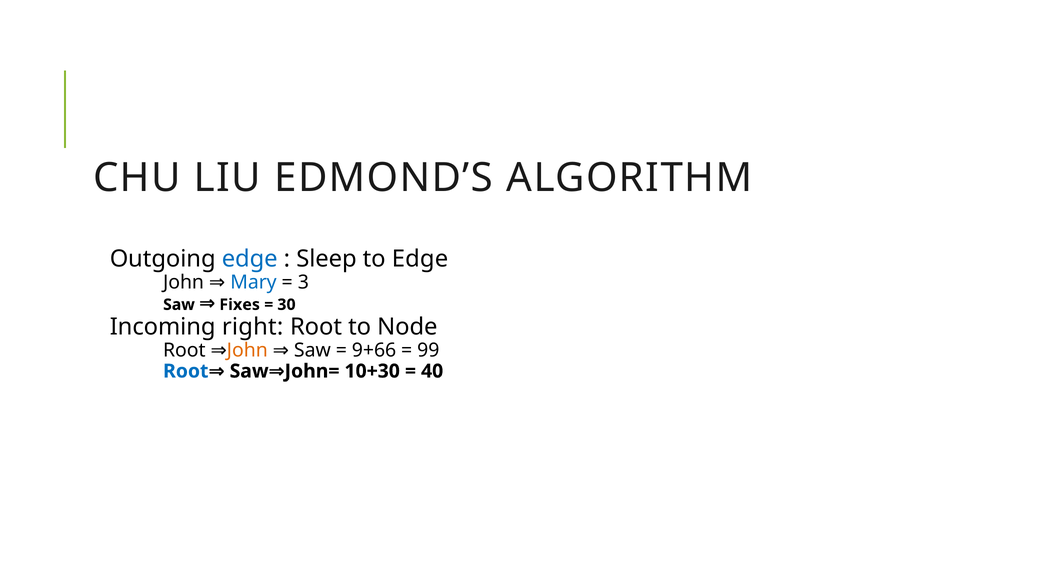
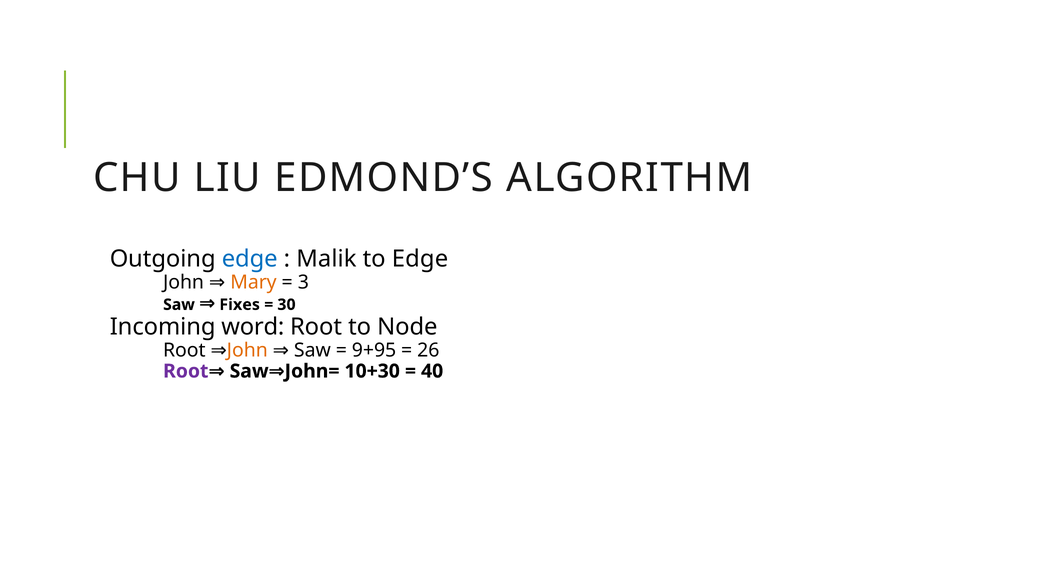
Sleep: Sleep -> Malik
Mary colour: blue -> orange
right: right -> word
9+66: 9+66 -> 9+95
99: 99 -> 26
Root at (186, 371) colour: blue -> purple
